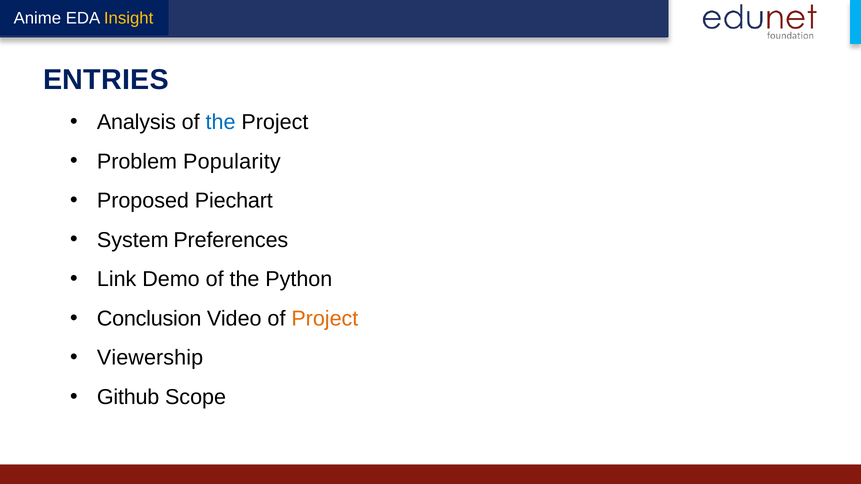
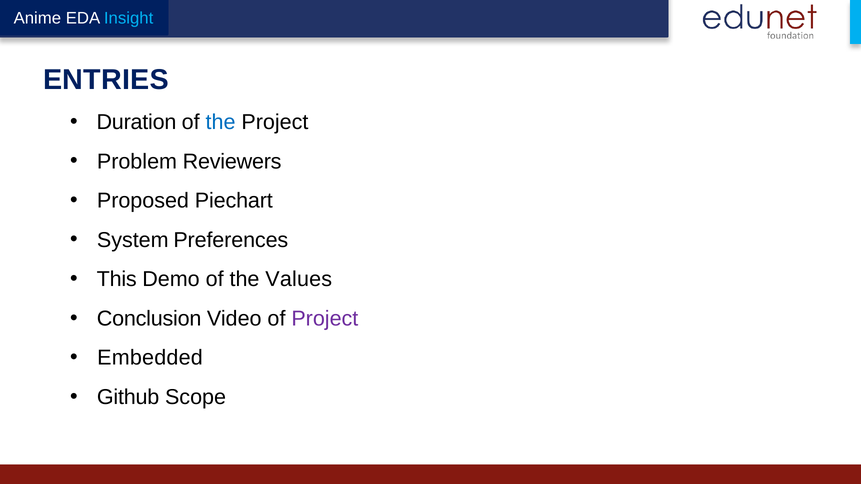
Insight colour: yellow -> light blue
Analysis: Analysis -> Duration
Popularity: Popularity -> Reviewers
Link: Link -> This
Python: Python -> Values
Project at (325, 319) colour: orange -> purple
Viewership: Viewership -> Embedded
